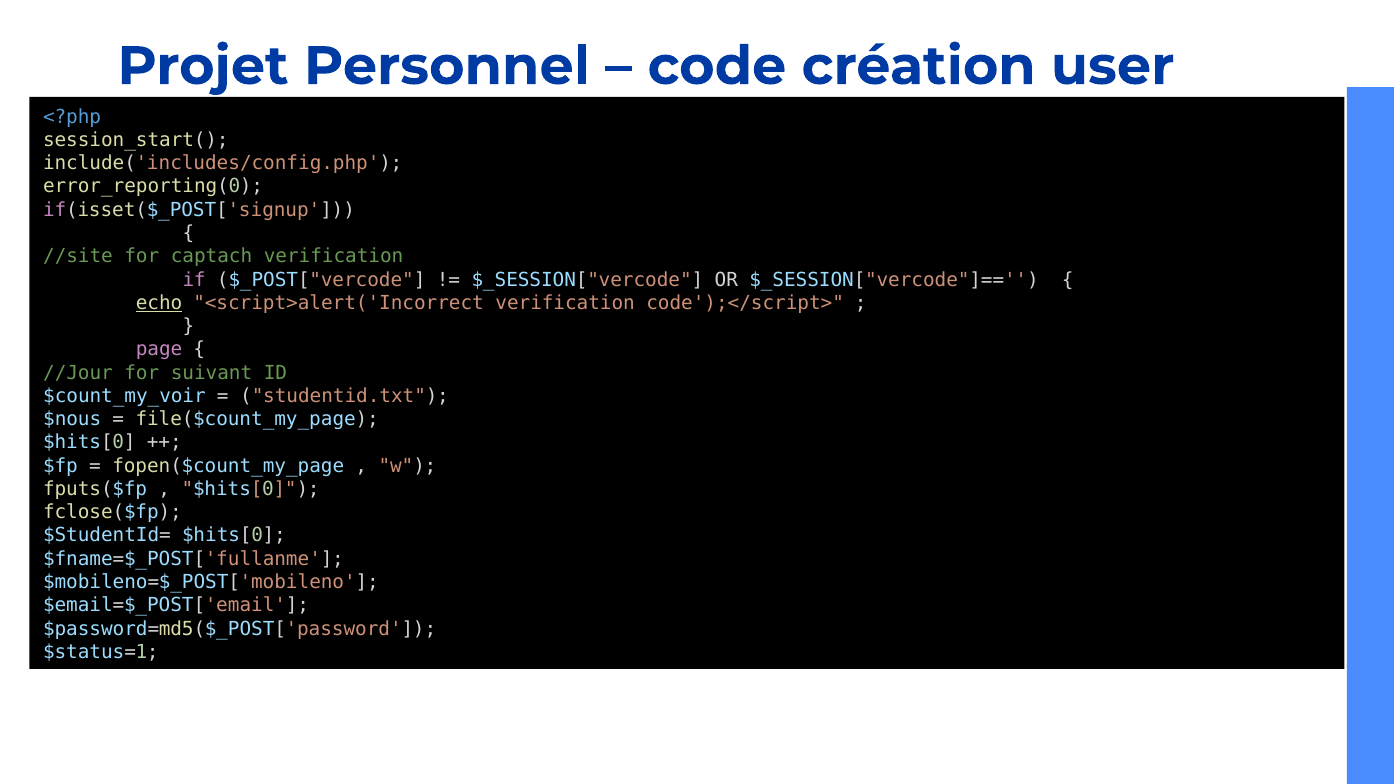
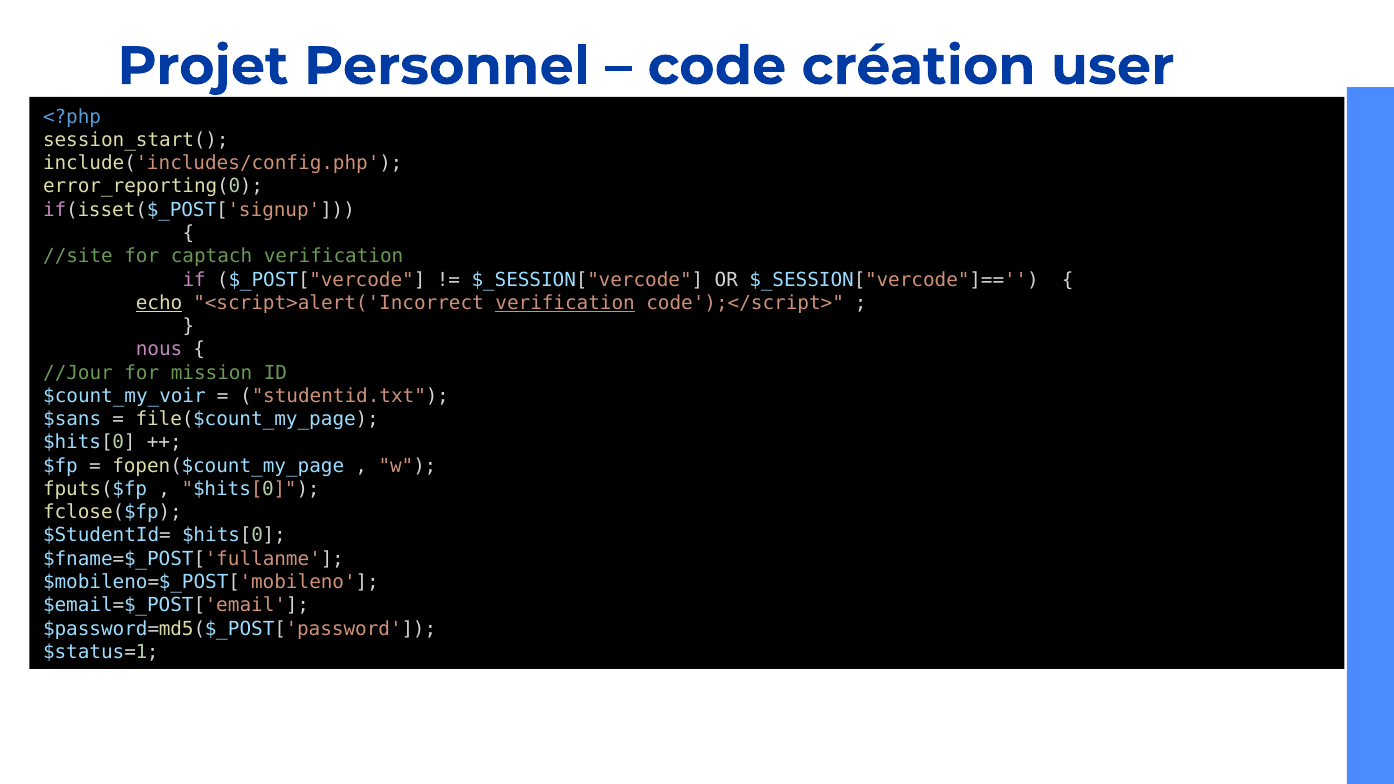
verification at (565, 303) underline: none -> present
page: page -> nous
suivant: suivant -> mission
$nous: $nous -> $sans
